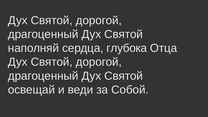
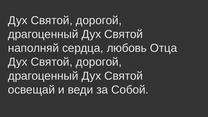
глубока: глубока -> любовь
